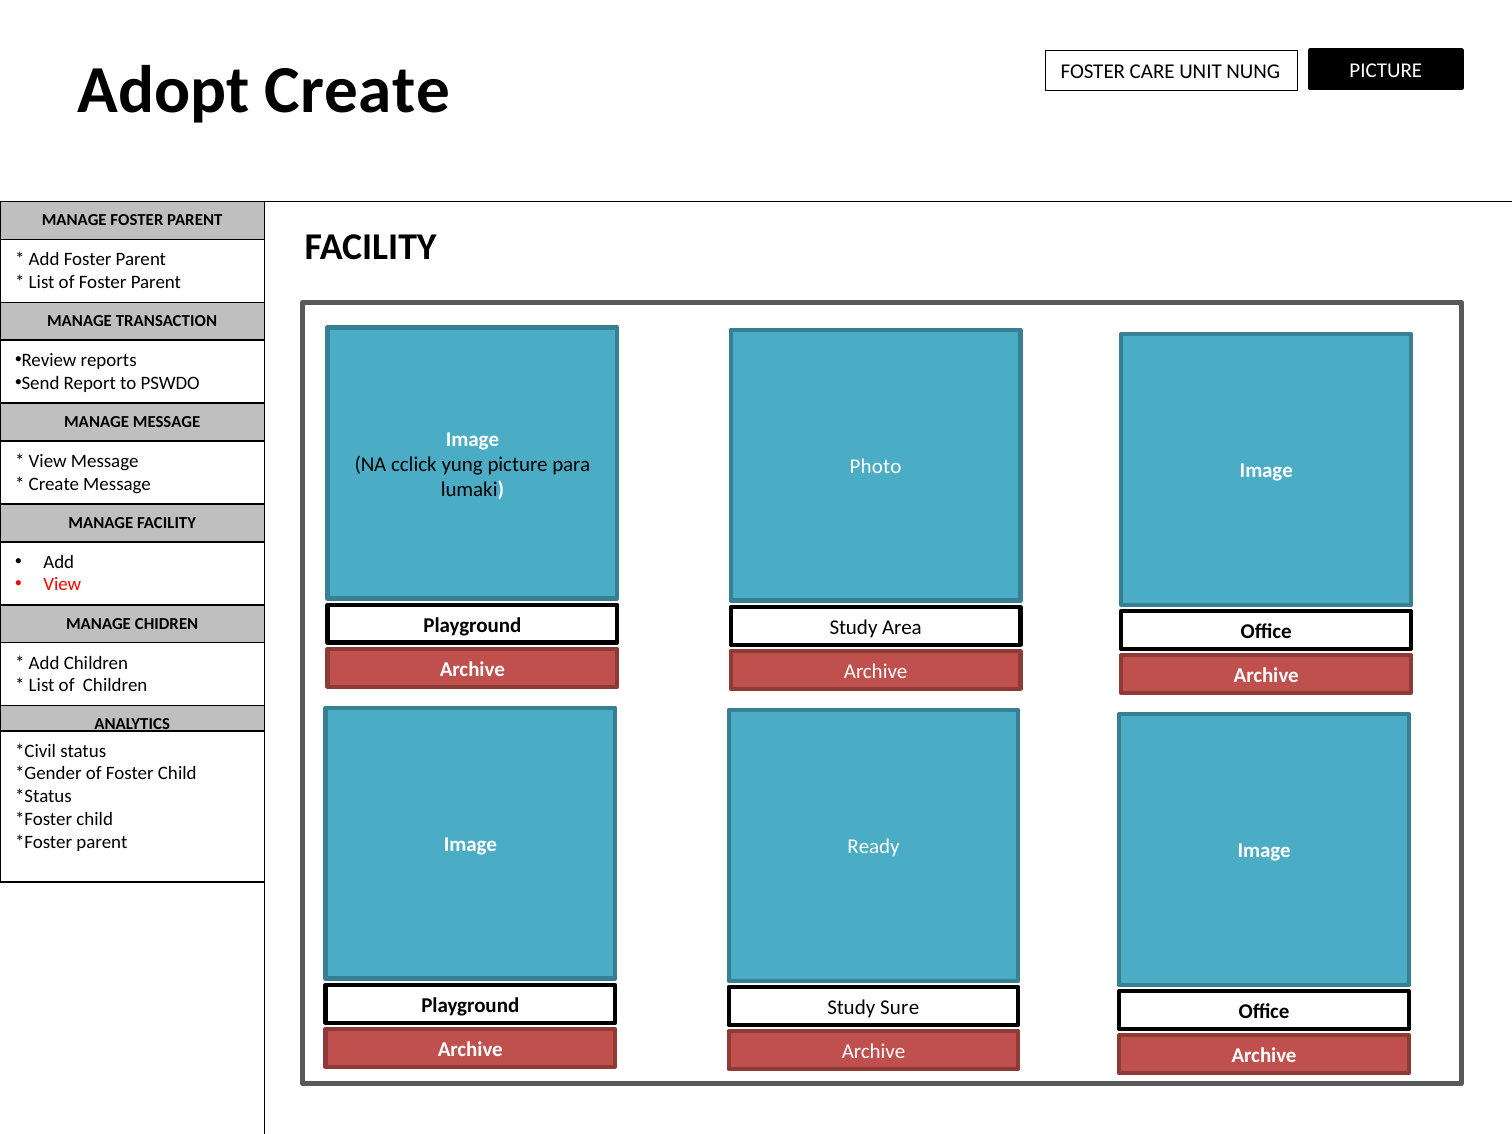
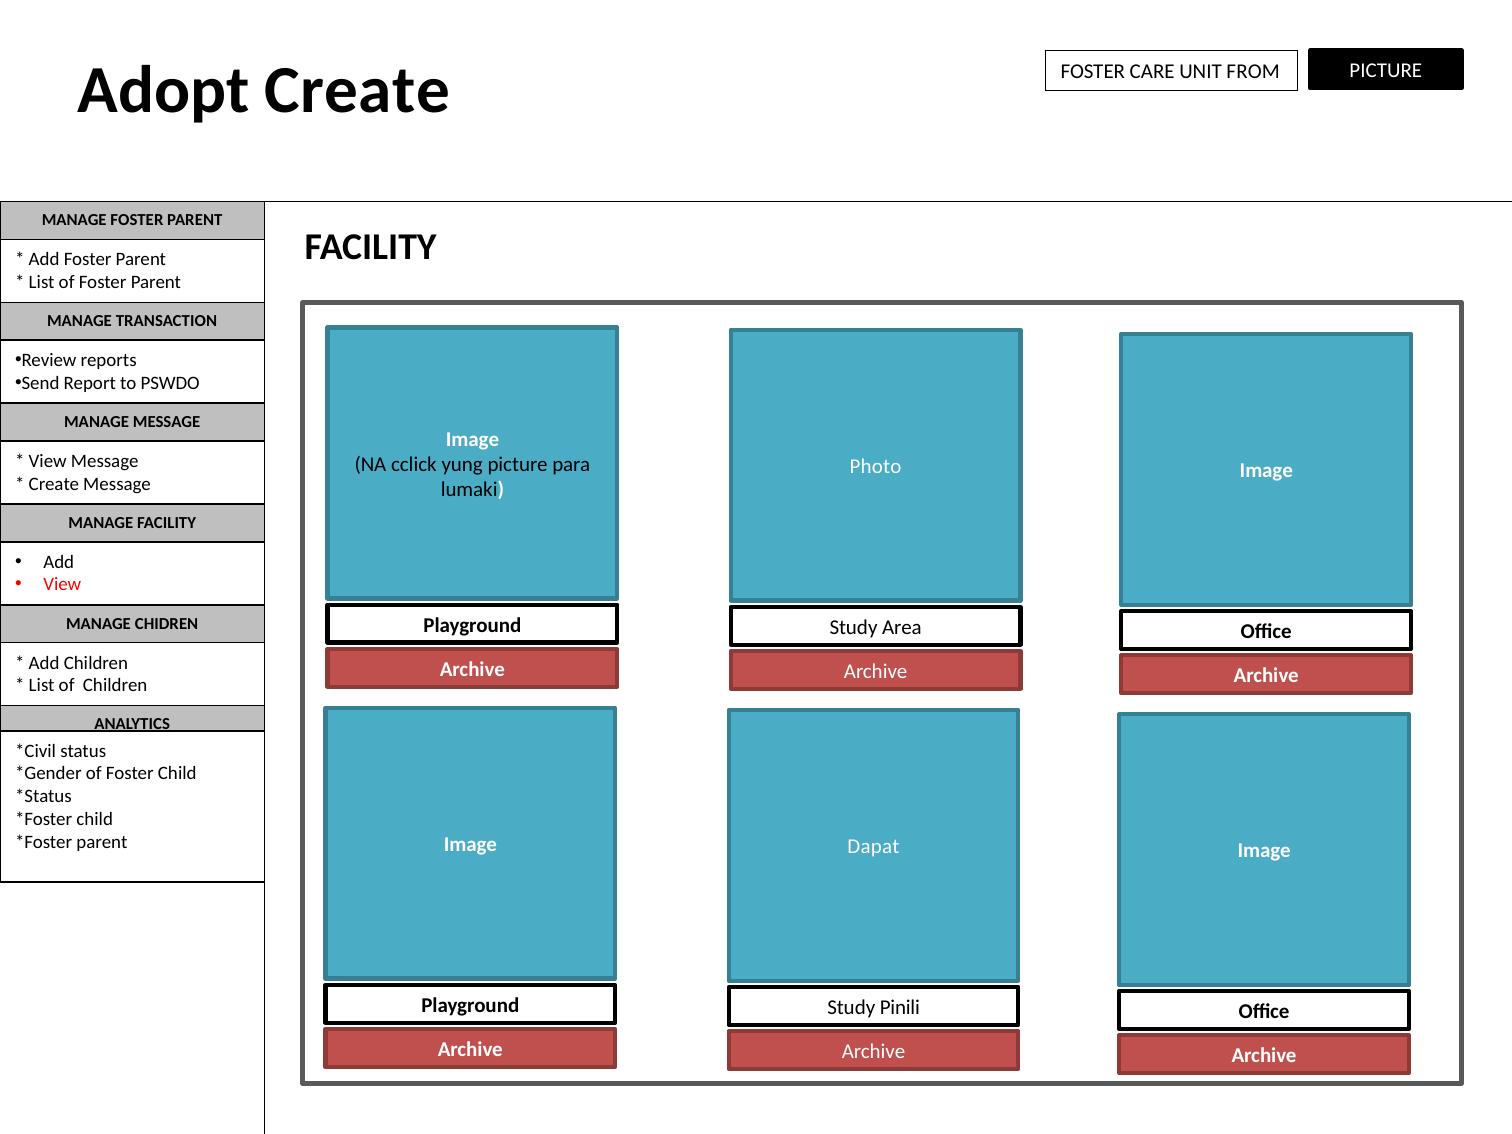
NUNG: NUNG -> FROM
Ready: Ready -> Dapat
Sure: Sure -> Pinili
